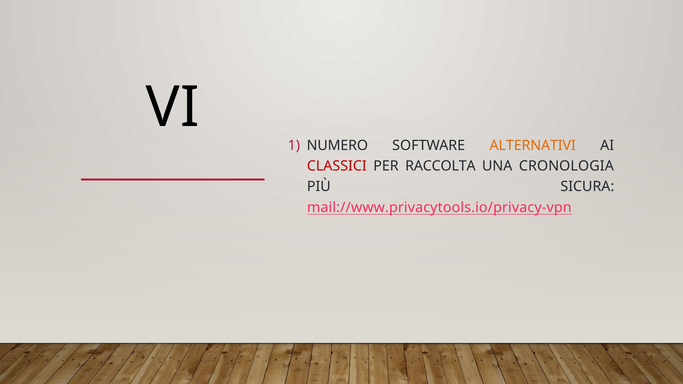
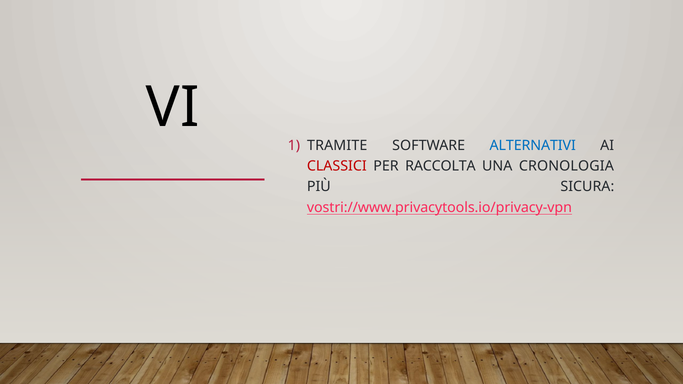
NUMERO: NUMERO -> TRAMITE
ALTERNATIVI colour: orange -> blue
mail://www.privacytools.io/privacy-vpn: mail://www.privacytools.io/privacy-vpn -> vostri://www.privacytools.io/privacy-vpn
